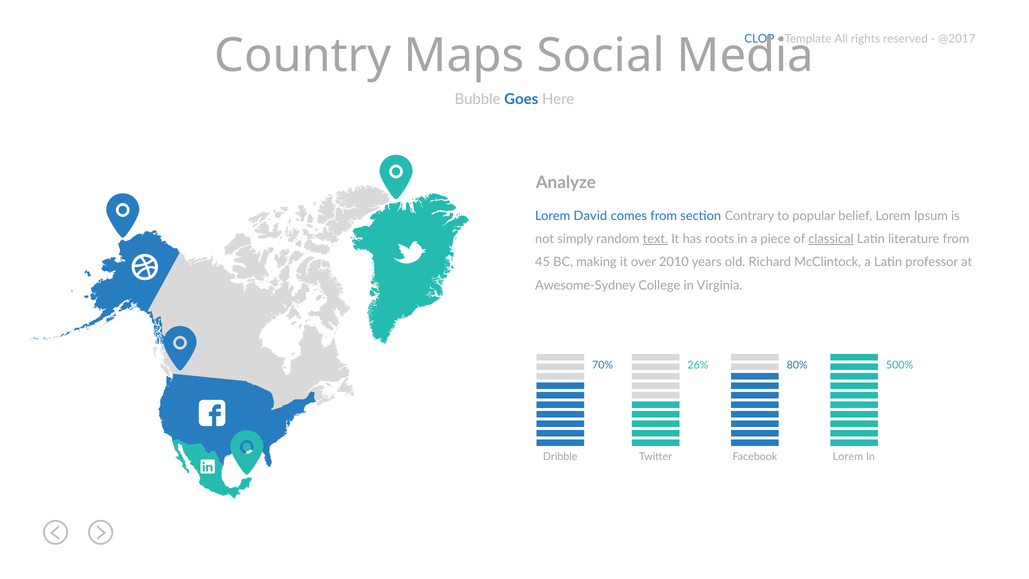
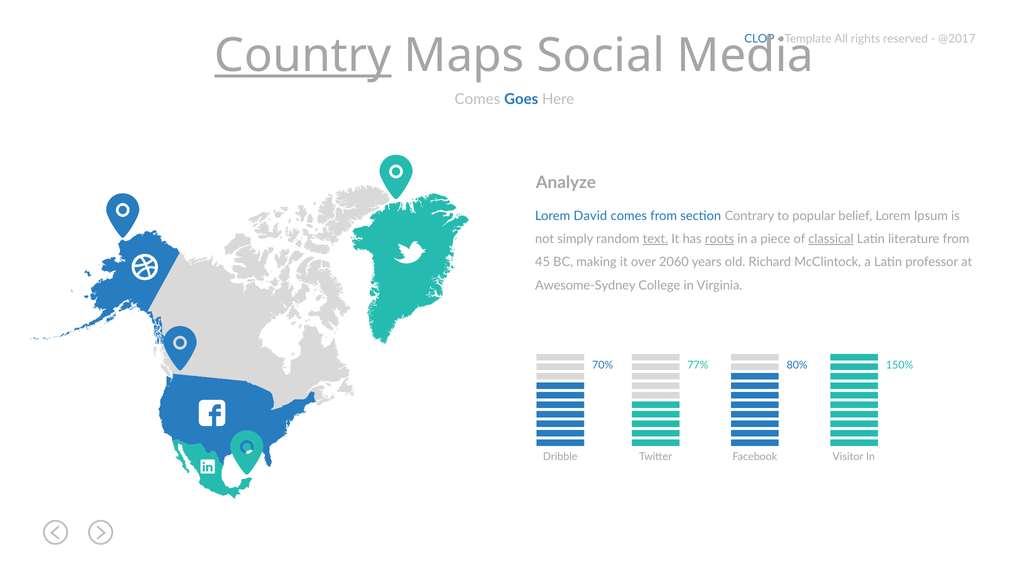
Country underline: none -> present
Bubble at (478, 99): Bubble -> Comes
roots underline: none -> present
2010: 2010 -> 2060
26%: 26% -> 77%
500%: 500% -> 150%
Facebook Lorem: Lorem -> Visitor
